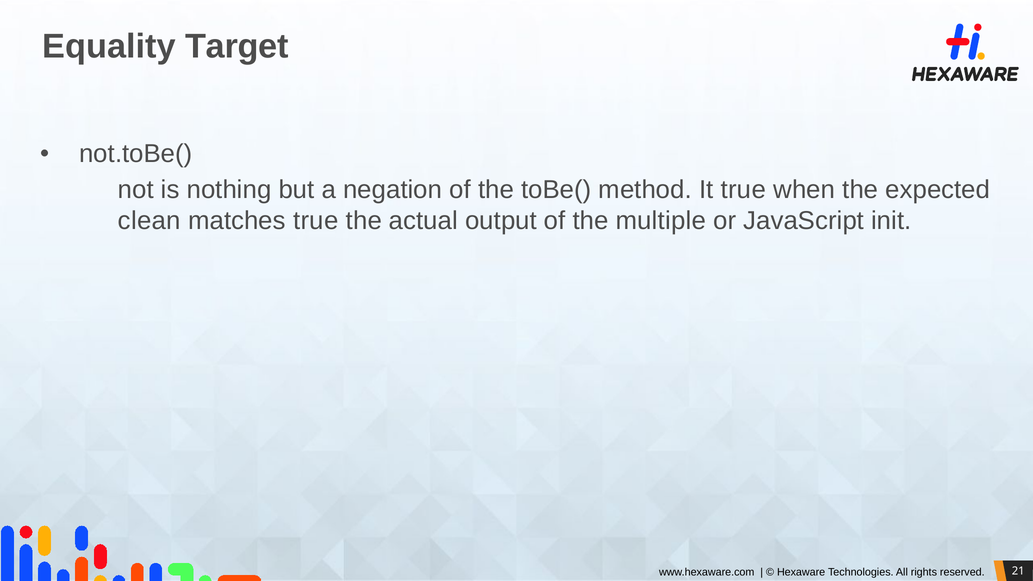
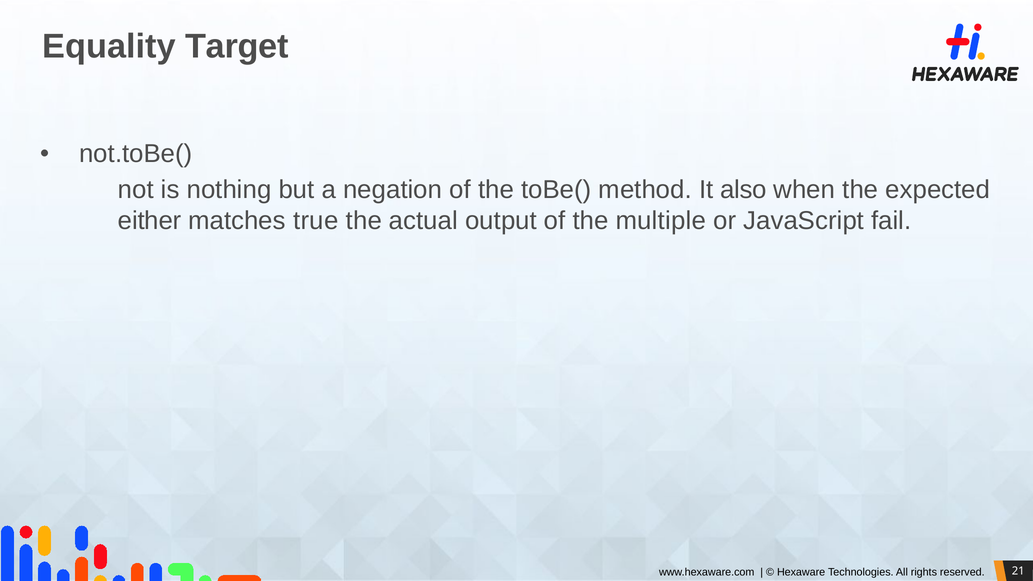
It true: true -> also
clean: clean -> either
init: init -> fail
